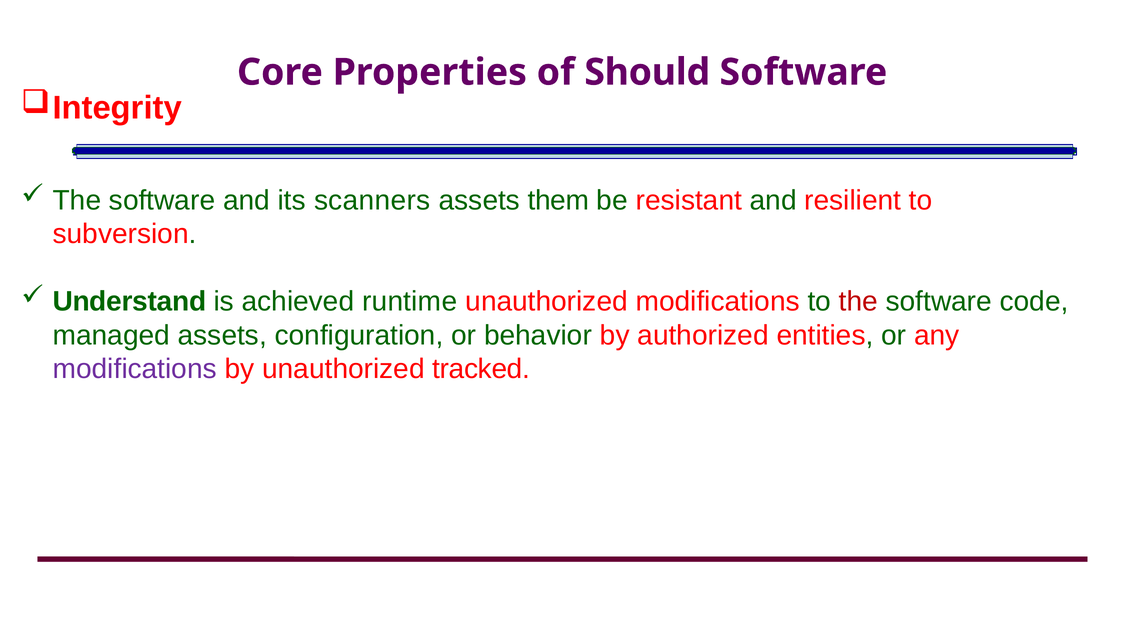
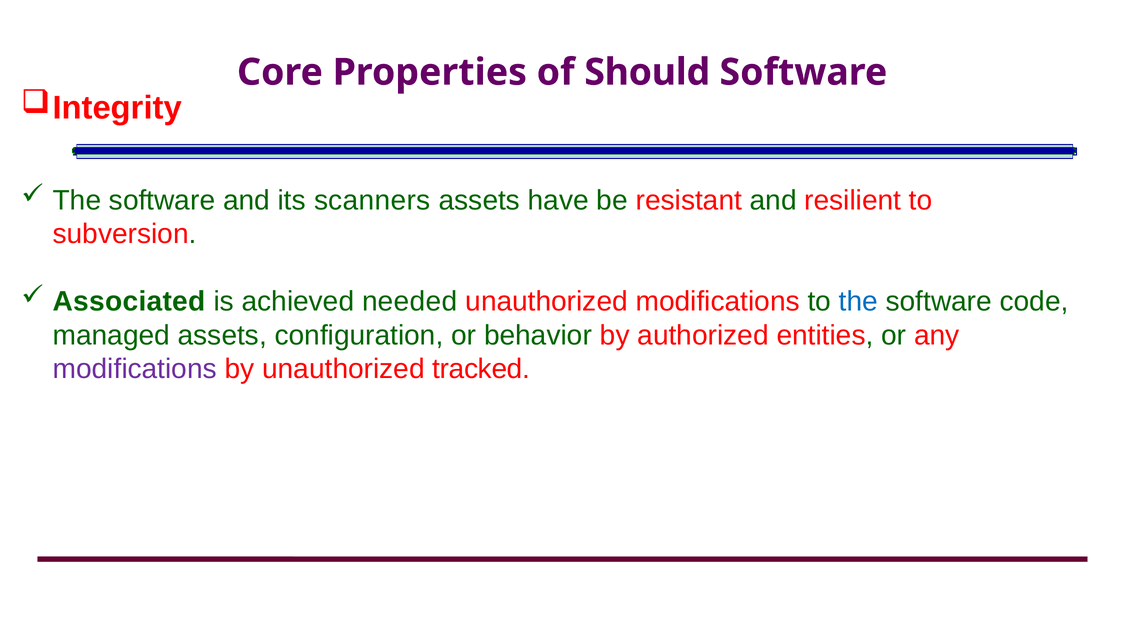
them: them -> have
Understand: Understand -> Associated
runtime: runtime -> needed
the at (858, 302) colour: red -> blue
